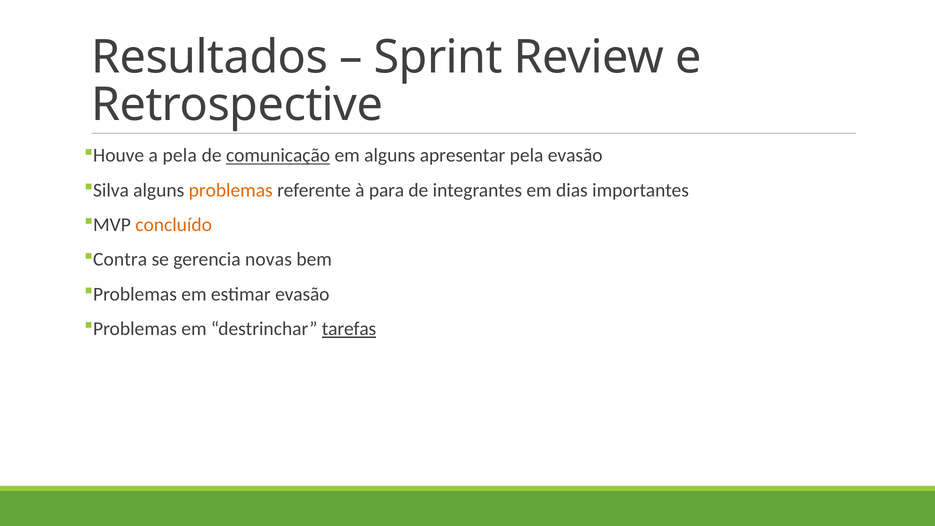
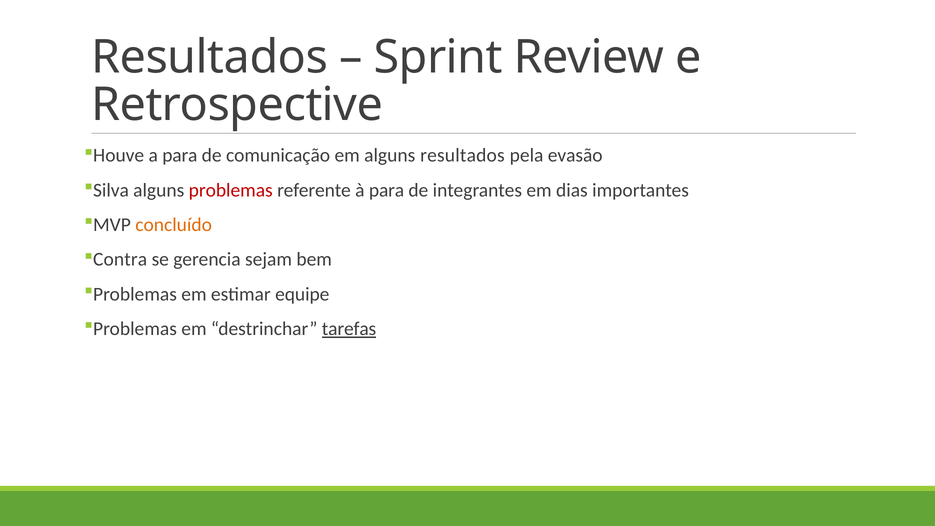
a pela: pela -> para
comunicação underline: present -> none
alguns apresentar: apresentar -> resultados
problemas at (231, 190) colour: orange -> red
novas: novas -> sejam
estimar evasão: evasão -> equipe
